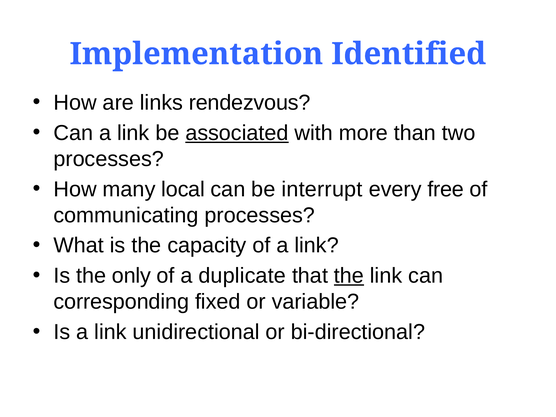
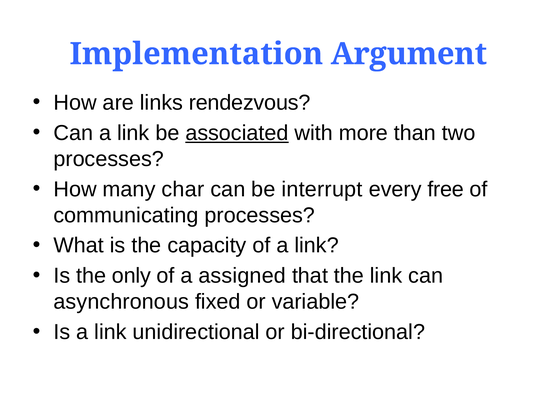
Identified: Identified -> Argument
local: local -> char
duplicate: duplicate -> assigned
the at (349, 276) underline: present -> none
corresponding: corresponding -> asynchronous
